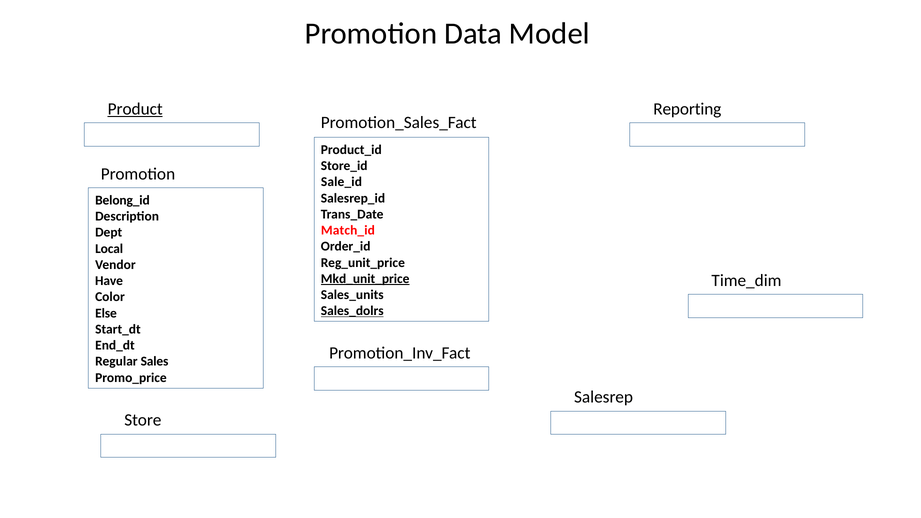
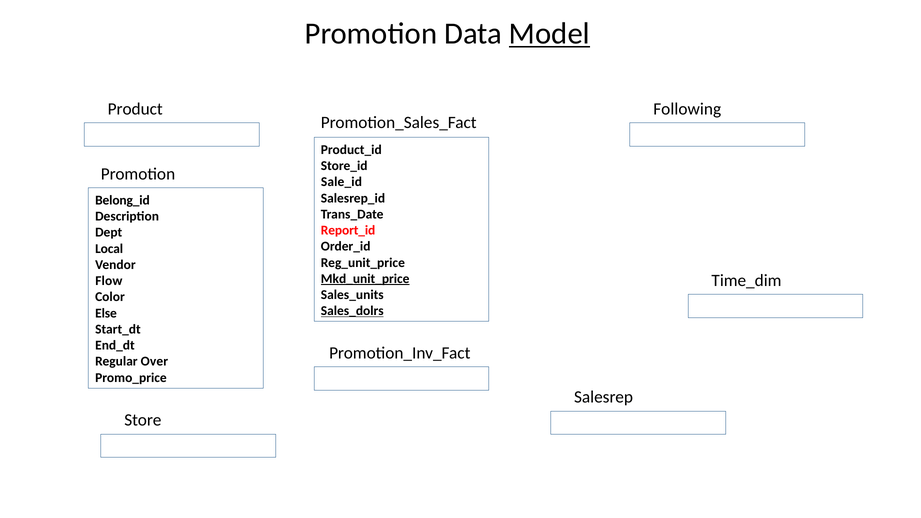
Model underline: none -> present
Product underline: present -> none
Reporting: Reporting -> Following
Match_id: Match_id -> Report_id
Have: Have -> Flow
Sales: Sales -> Over
